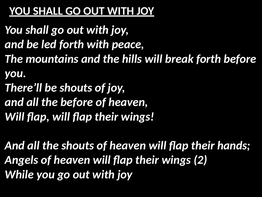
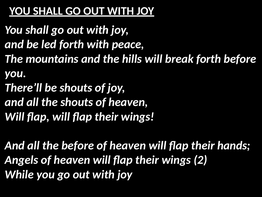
the before: before -> shouts
the shouts: shouts -> before
